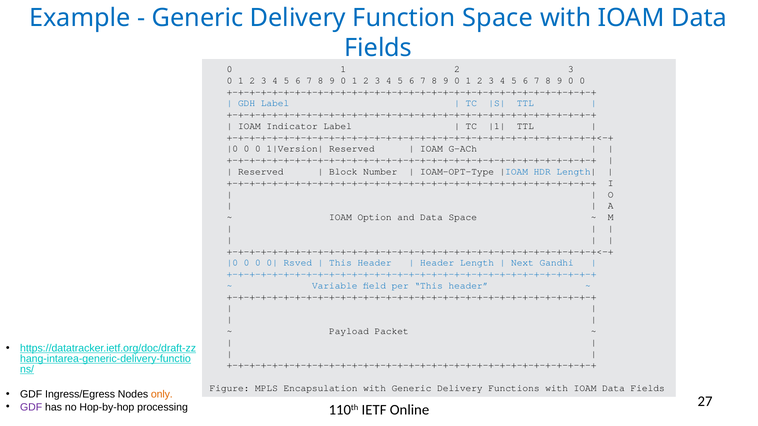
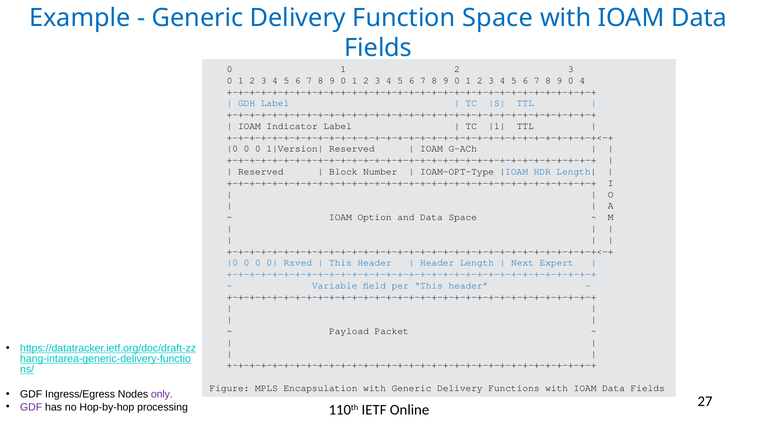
9 0 0: 0 -> 4
Gandhi: Gandhi -> Expert
only colour: orange -> purple
